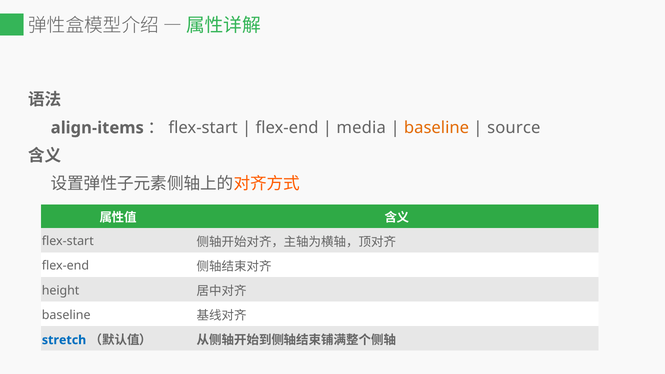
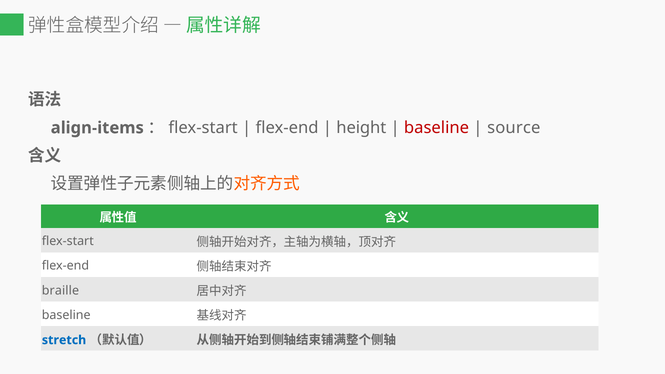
media: media -> height
baseline at (437, 128) colour: orange -> red
height: height -> braille
